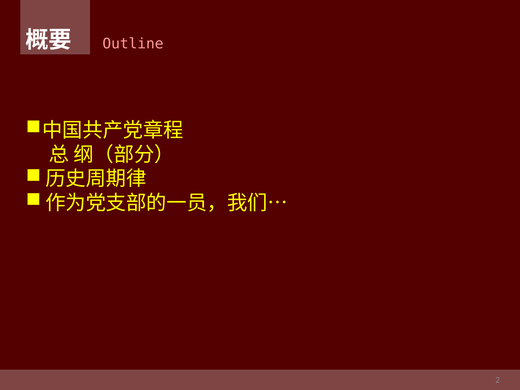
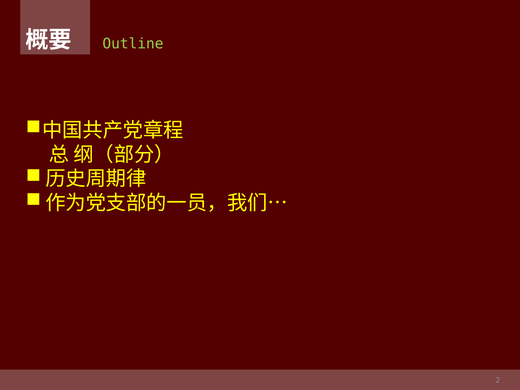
Outline colour: pink -> light green
